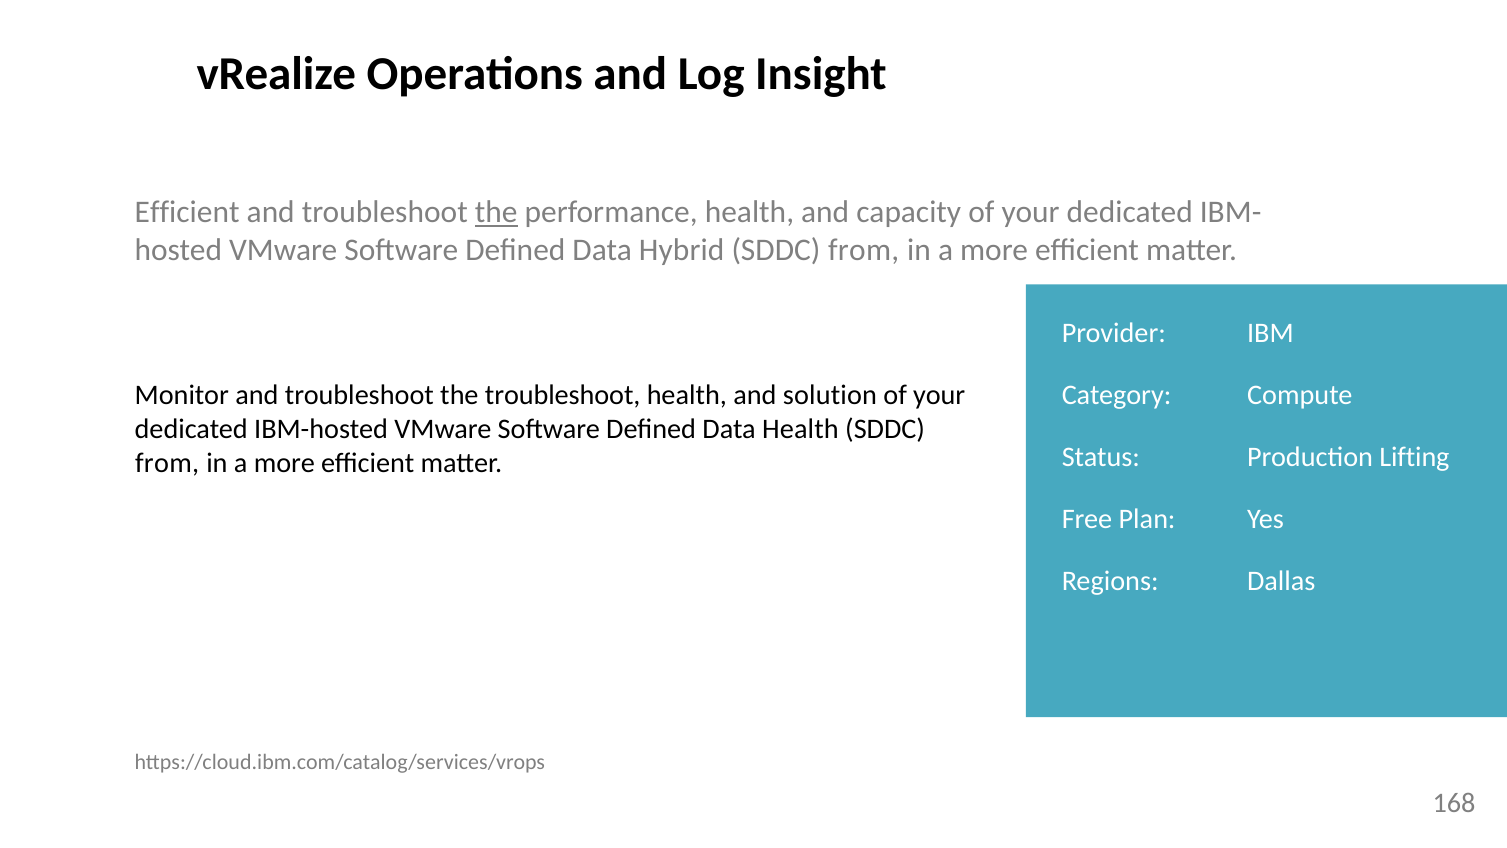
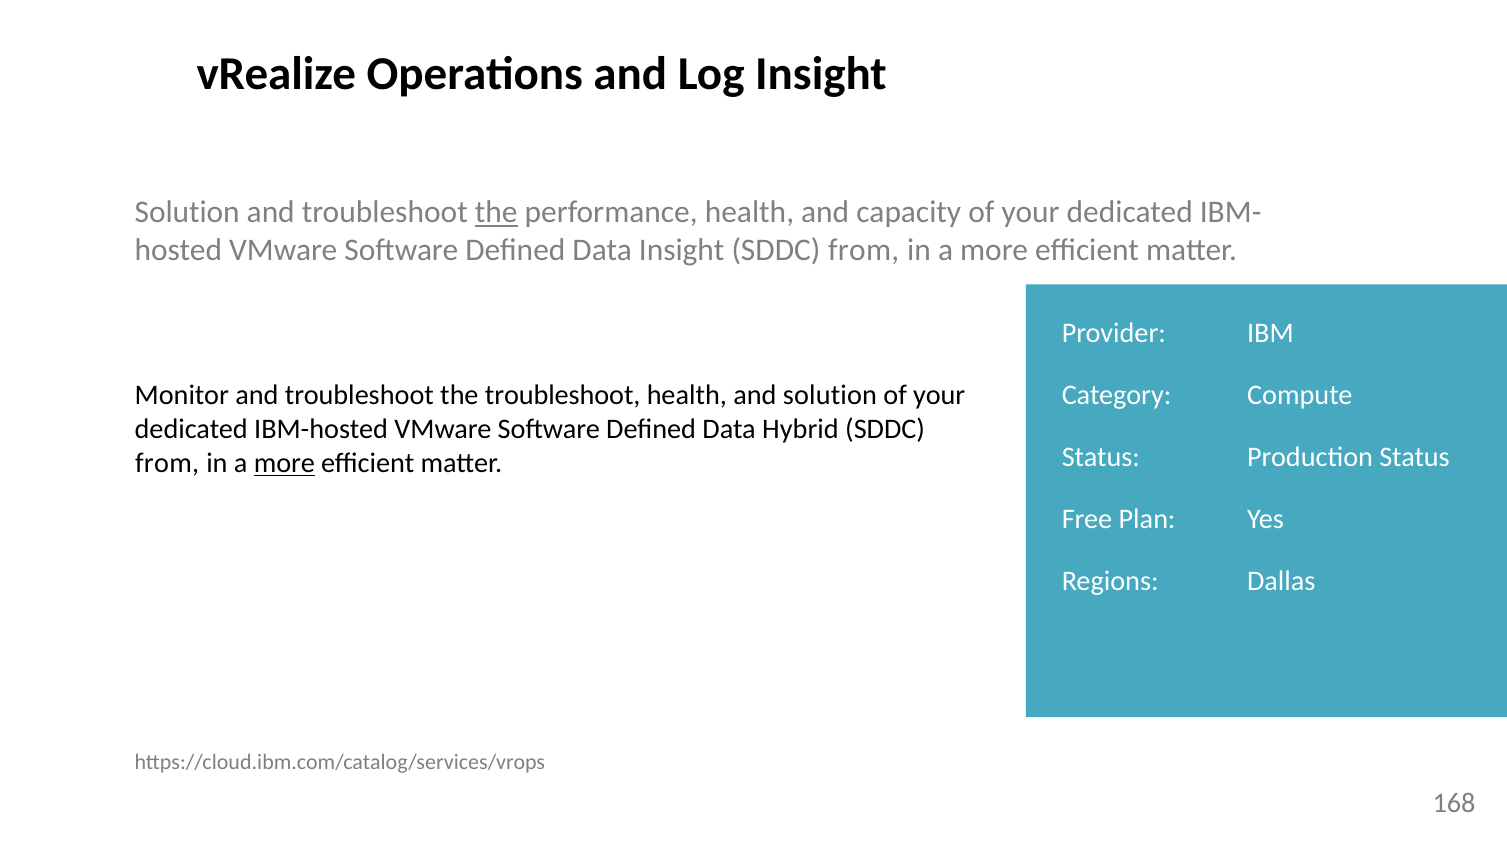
Efficient at (187, 212): Efficient -> Solution
Data Hybrid: Hybrid -> Insight
Data Health: Health -> Hybrid
Production Lifting: Lifting -> Status
more at (284, 463) underline: none -> present
